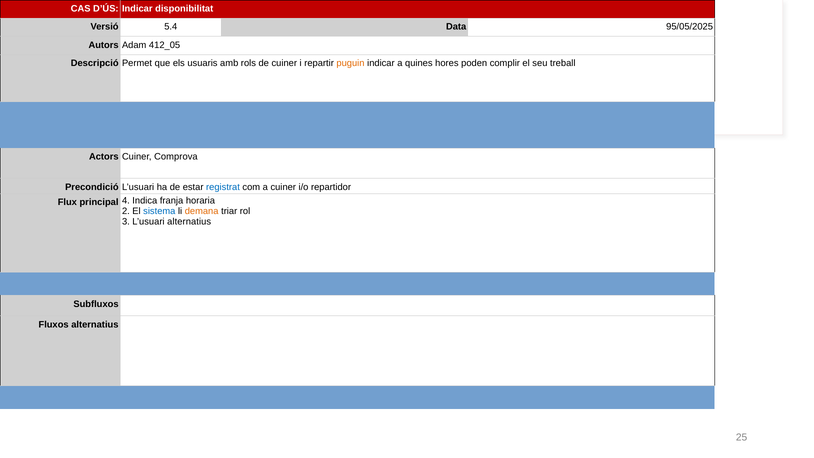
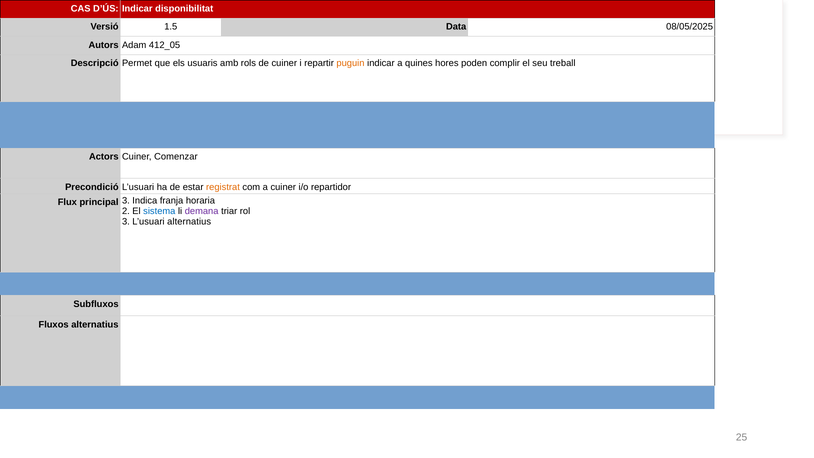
5.4: 5.4 -> 1.5
95/05/2025: 95/05/2025 -> 08/05/2025
Comprova: Comprova -> Comenzar
registrat colour: blue -> orange
principal 4: 4 -> 3
demana colour: orange -> purple
